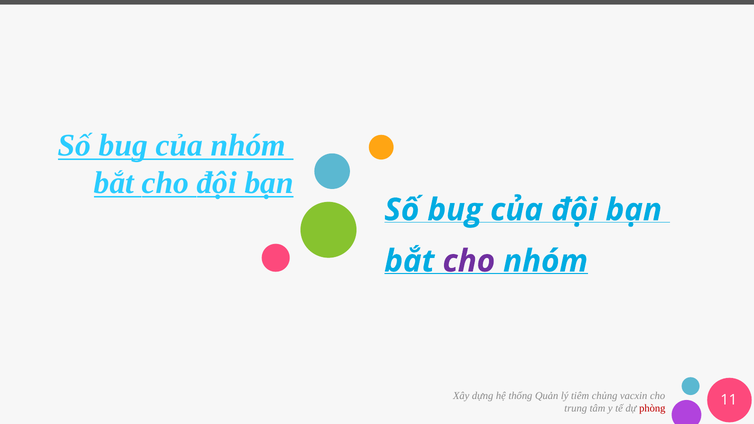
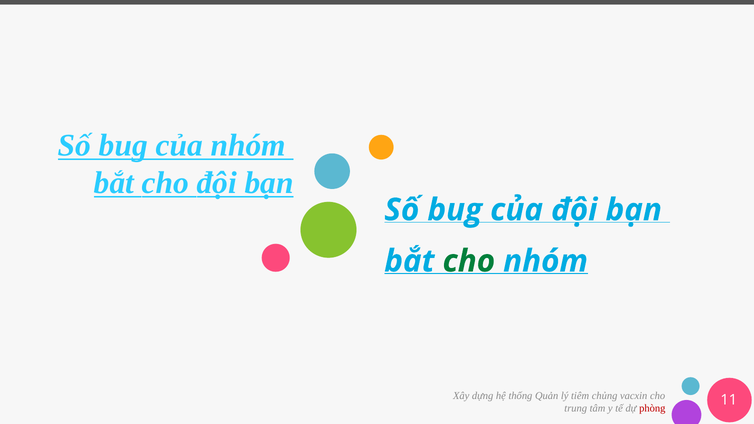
cho at (469, 261) colour: purple -> green
